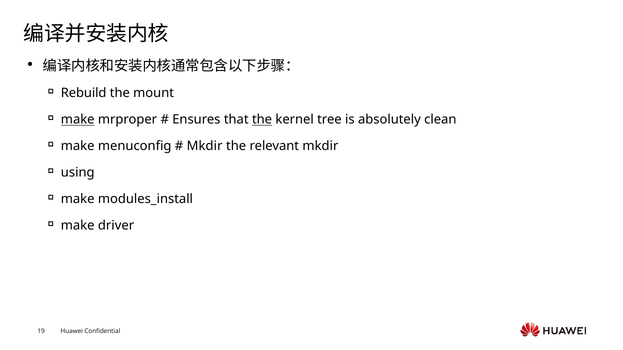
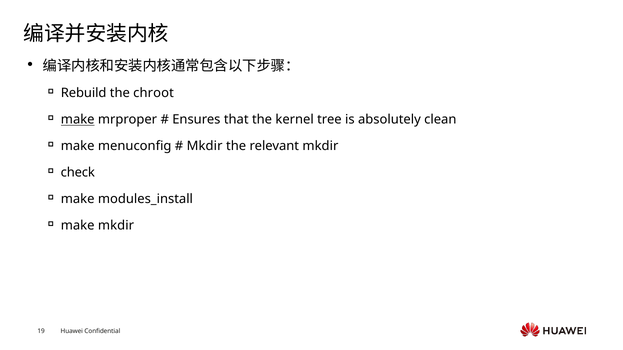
mount: mount -> chroot
the at (262, 120) underline: present -> none
using: using -> check
make driver: driver -> mkdir
